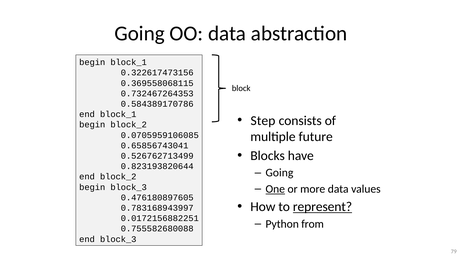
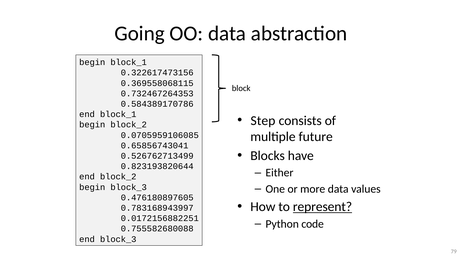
Going at (279, 173): Going -> Either
One underline: present -> none
from: from -> code
